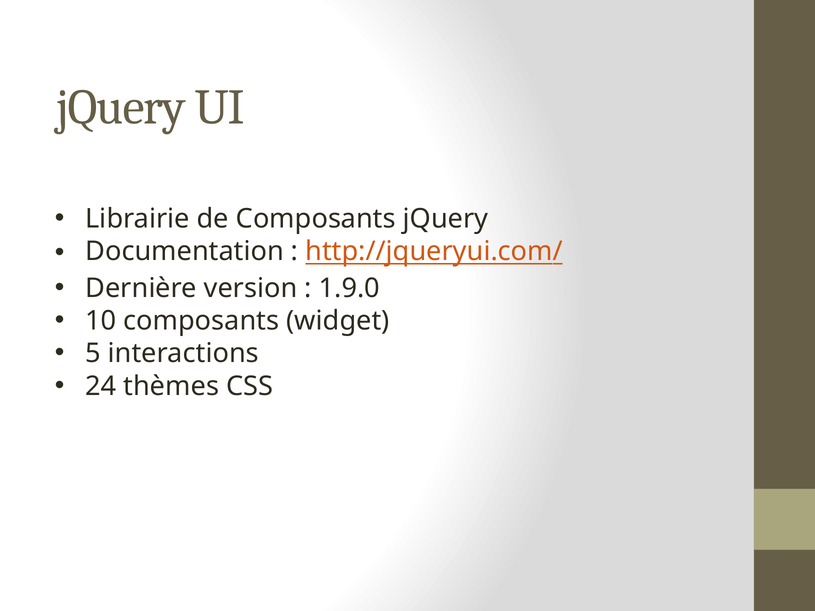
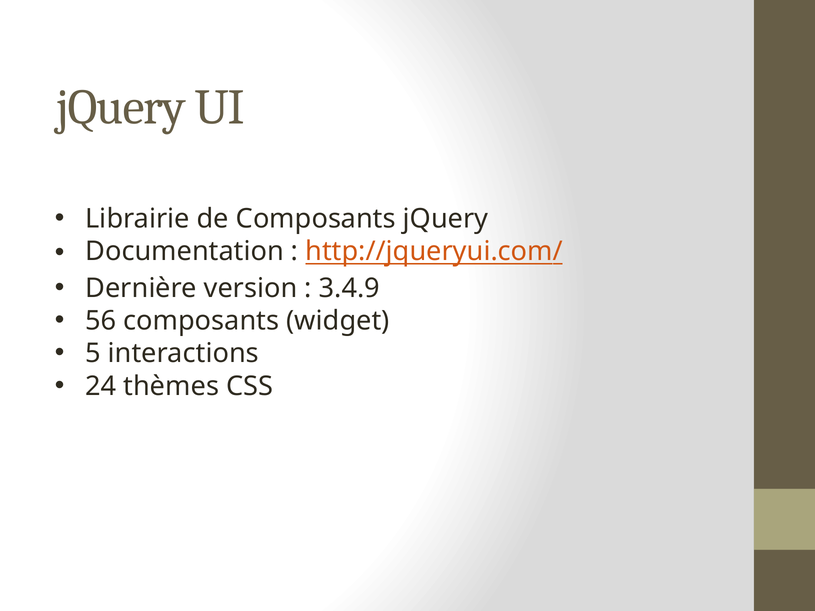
1.9.0: 1.9.0 -> 3.4.9
10: 10 -> 56
